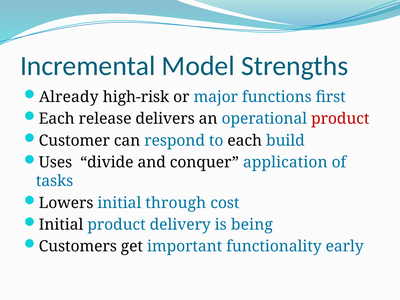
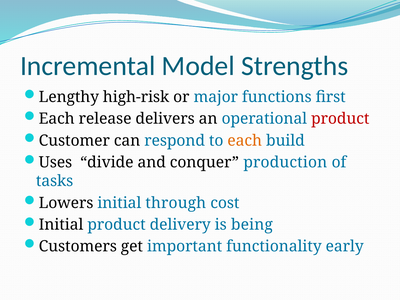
Already: Already -> Lengthy
each at (245, 141) colour: black -> orange
application: application -> production
